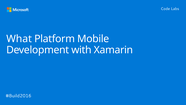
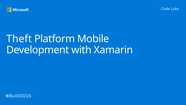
What: What -> Theft
